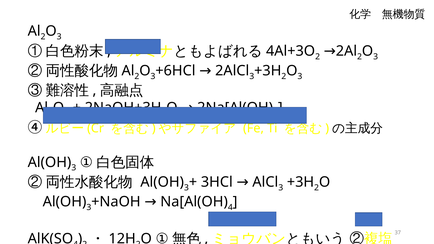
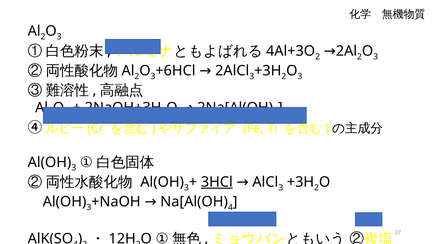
3HCl underline: none -> present
